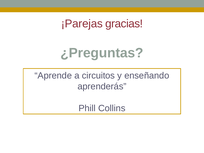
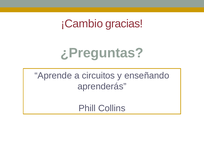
¡Parejas: ¡Parejas -> ¡Cambio
